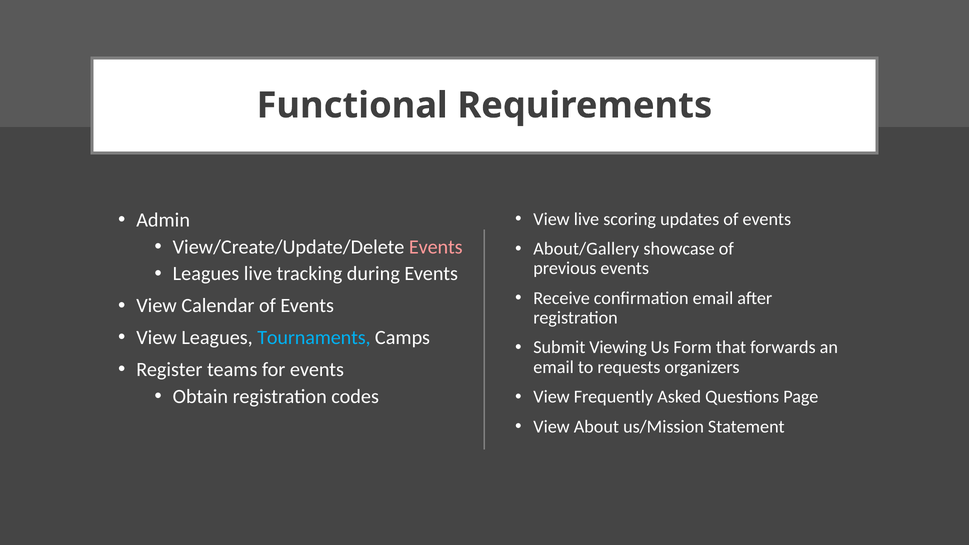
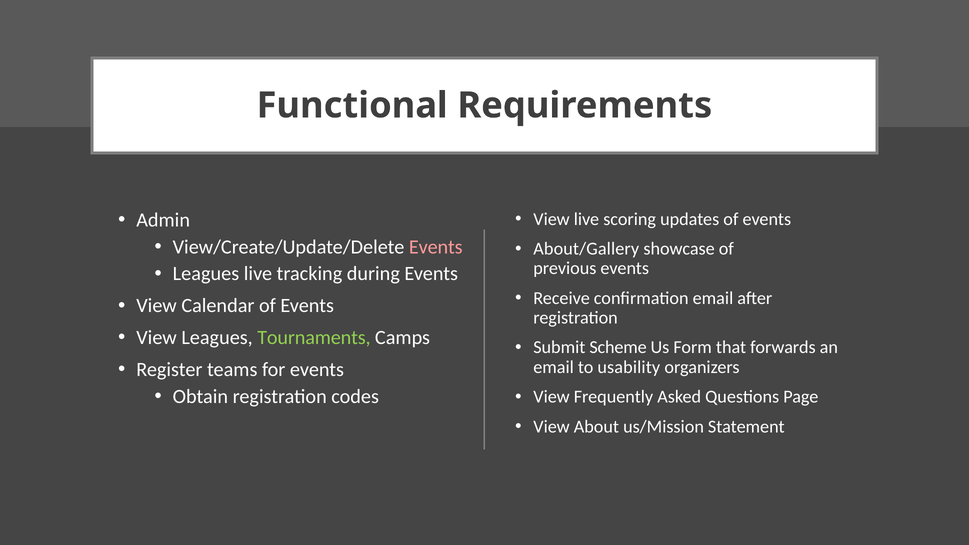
Tournaments colour: light blue -> light green
Viewing: Viewing -> Scheme
requests: requests -> usability
